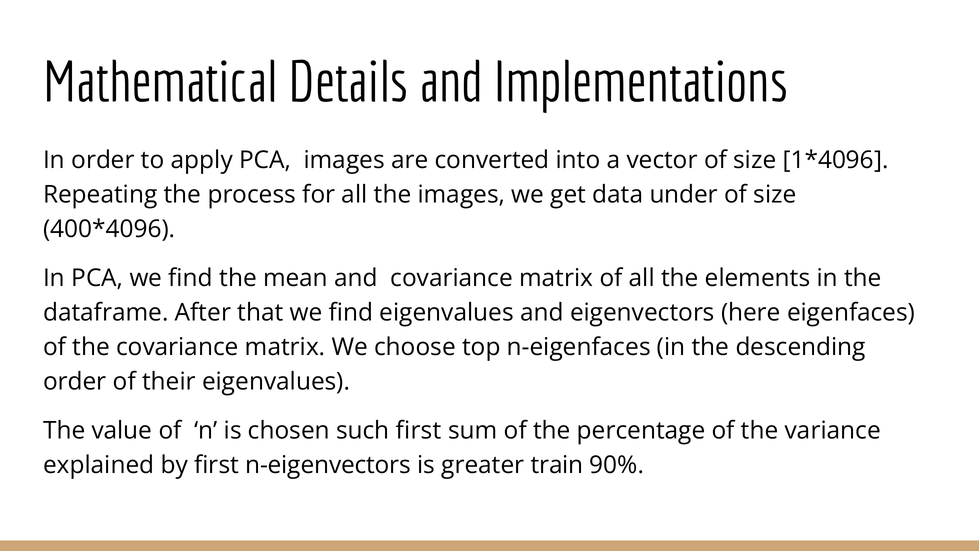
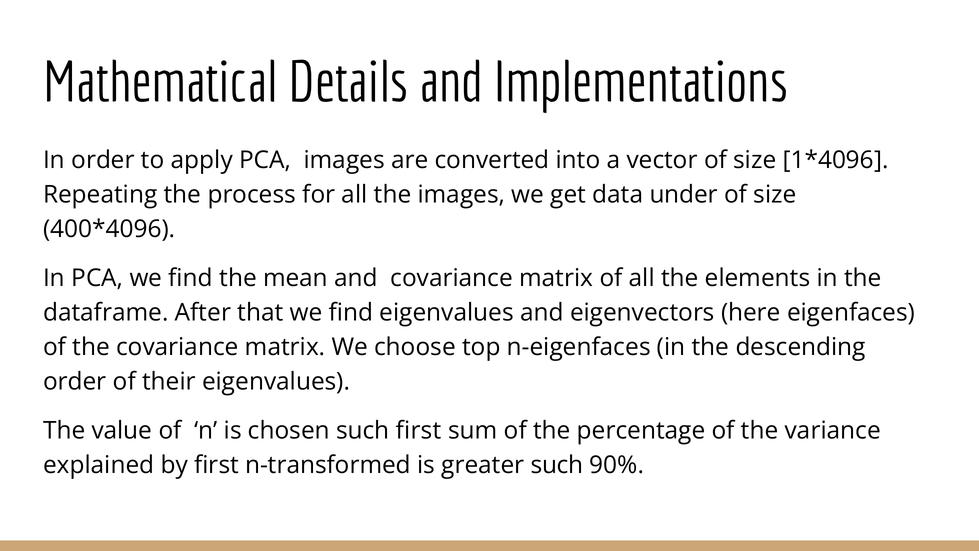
n-eigenvectors: n-eigenvectors -> n-transformed
greater train: train -> such
